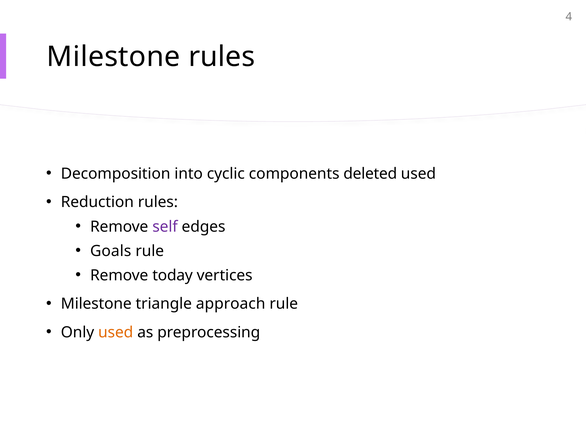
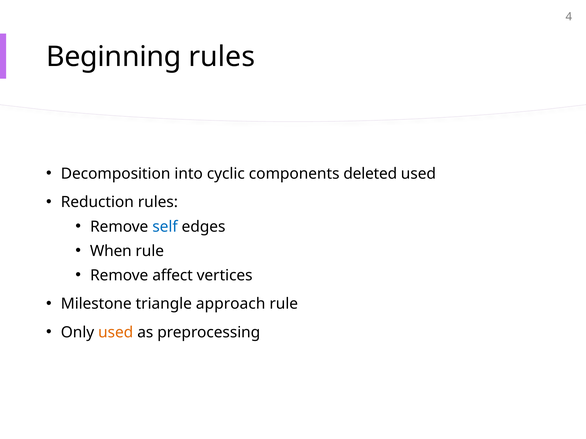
Milestone at (113, 57): Milestone -> Beginning
self colour: purple -> blue
Goals: Goals -> When
today: today -> affect
